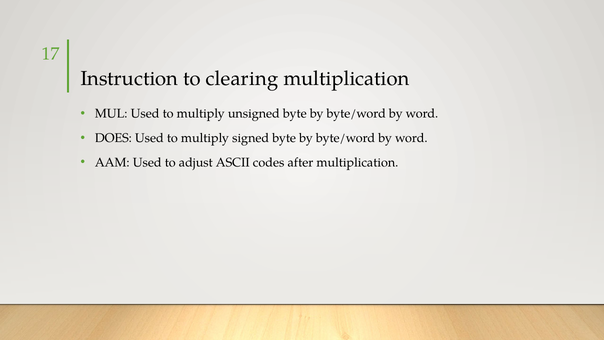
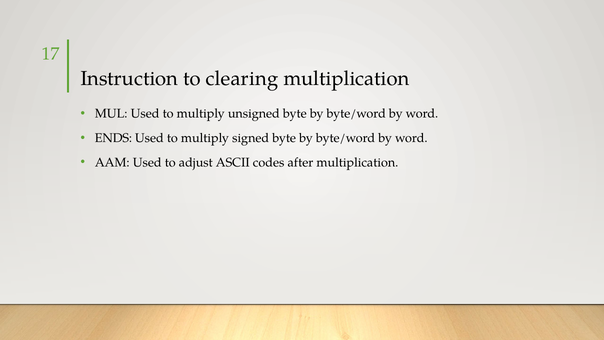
DOES: DOES -> ENDS
